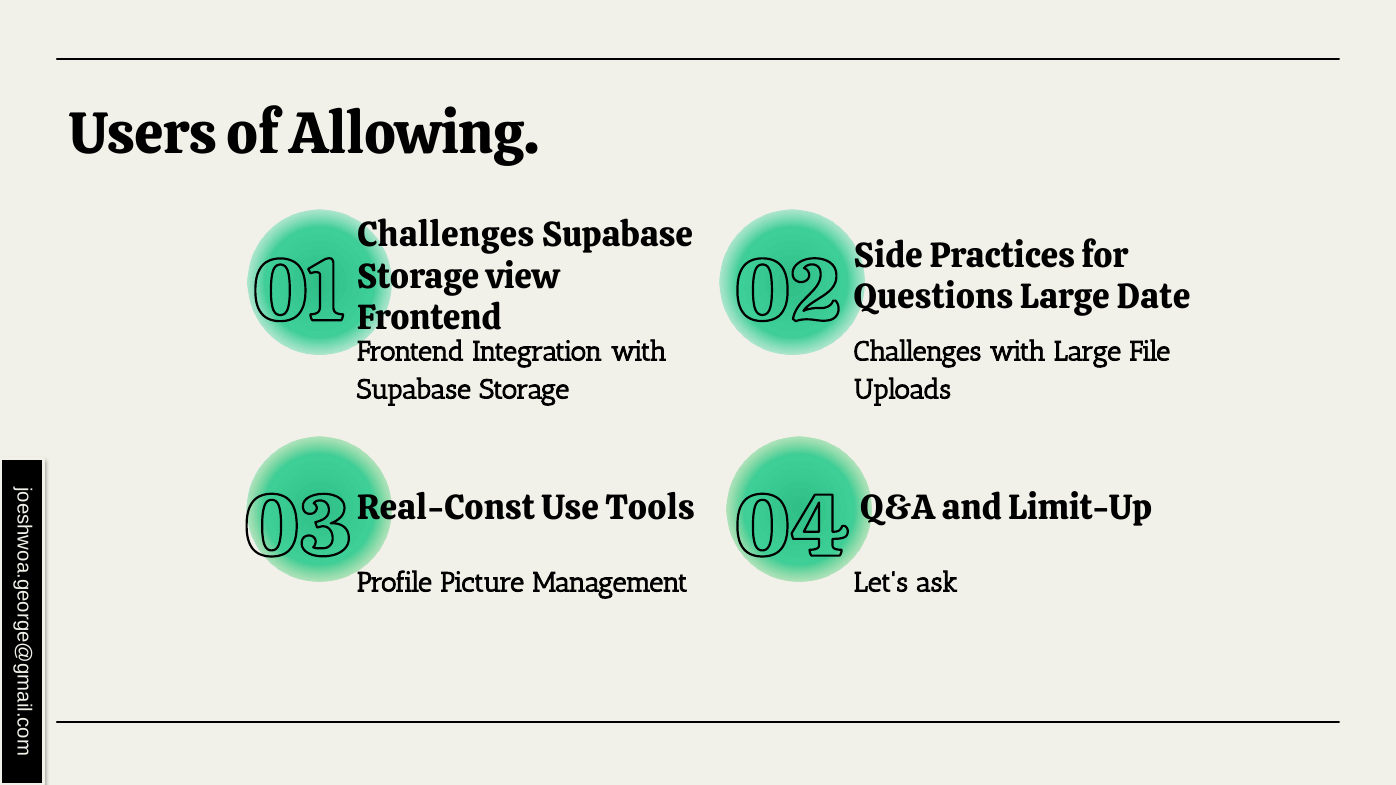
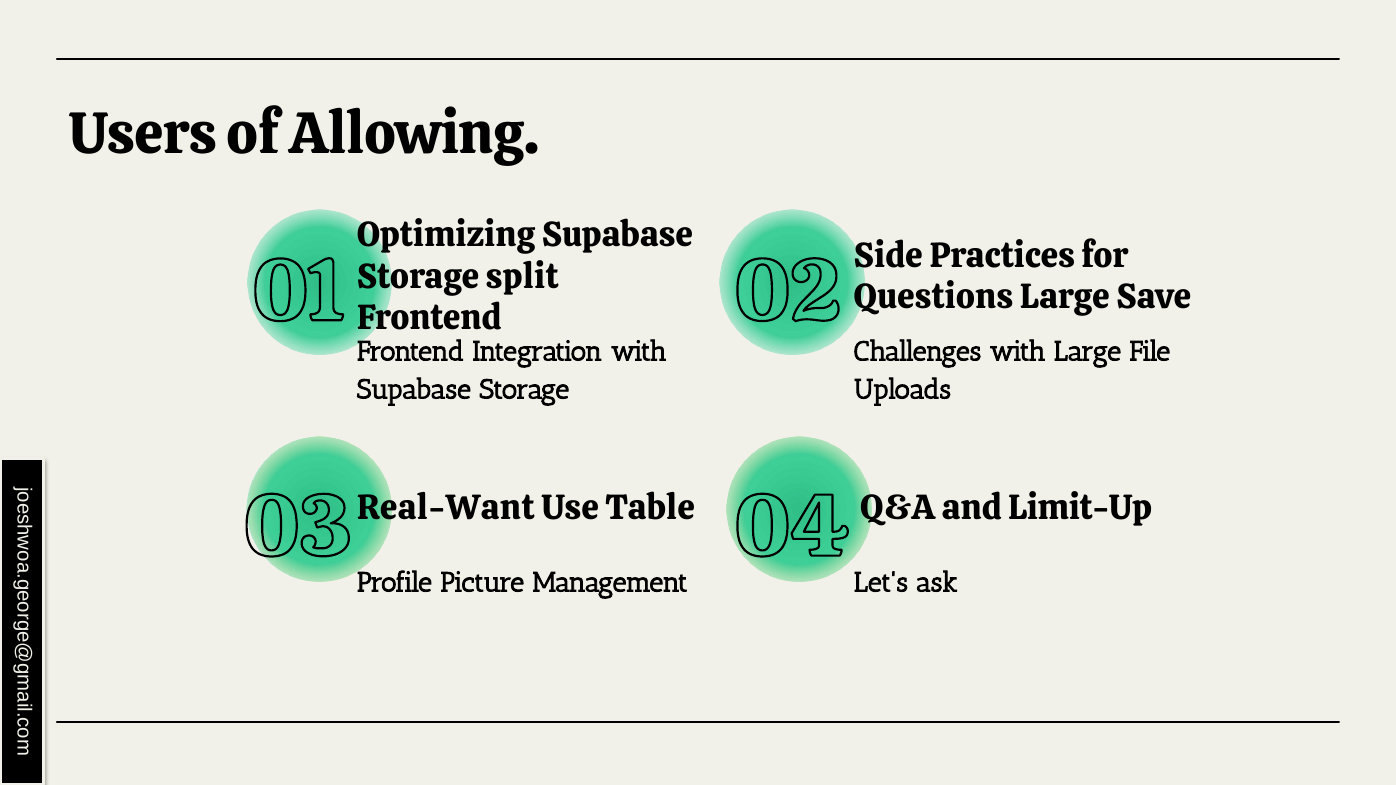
Challenges at (446, 235): Challenges -> Optimizing
view: view -> split
Date: Date -> Save
Real-Const: Real-Const -> Real-Want
Tools: Tools -> Table
